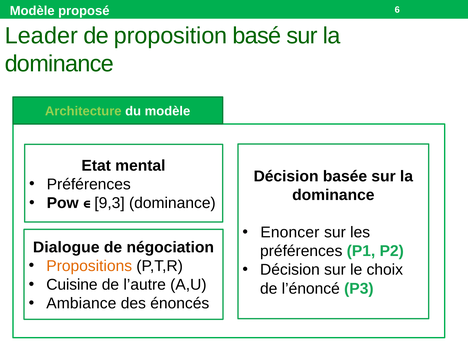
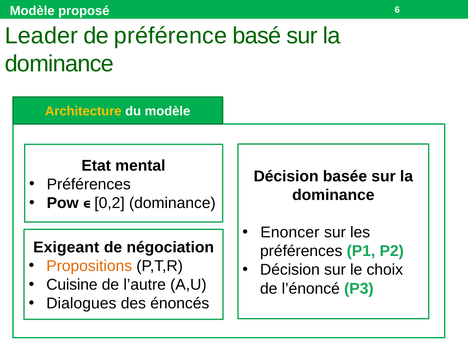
proposition: proposition -> préférence
Architecture colour: light green -> yellow
9,3: 9,3 -> 0,2
Dialogue: Dialogue -> Exigeant
Ambiance: Ambiance -> Dialogues
